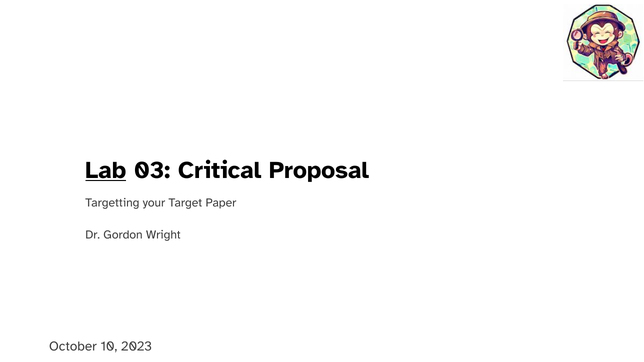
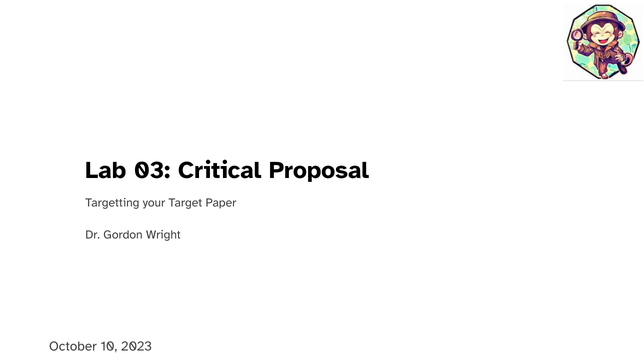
Lab underline: present -> none
